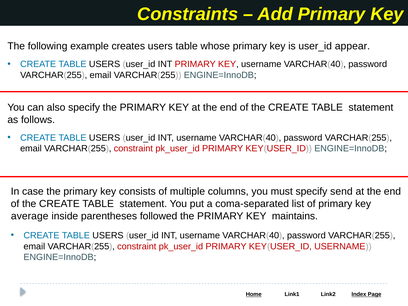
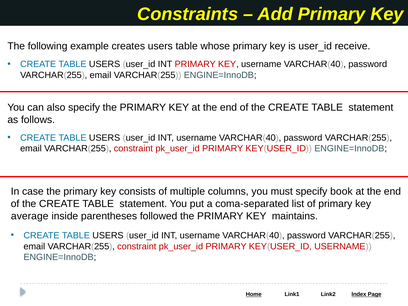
appear: appear -> receive
send: send -> book
